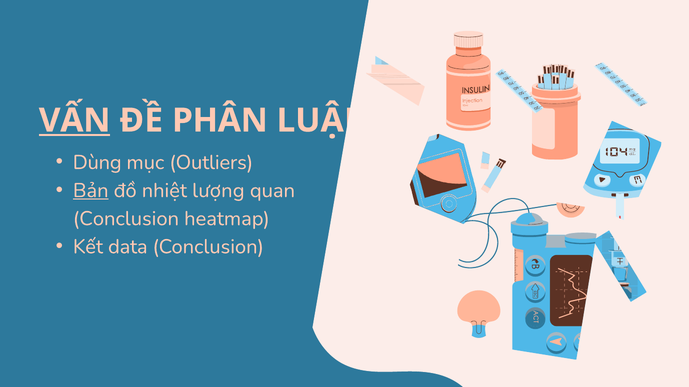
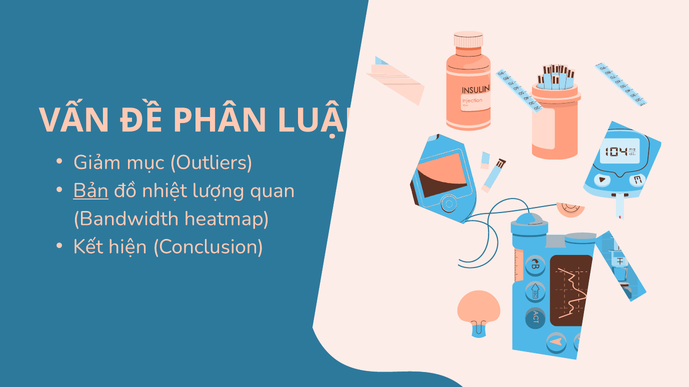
VẤN underline: present -> none
Dùng: Dùng -> Giảm
Conclusion at (126, 219): Conclusion -> Bandwidth
data: data -> hiện
